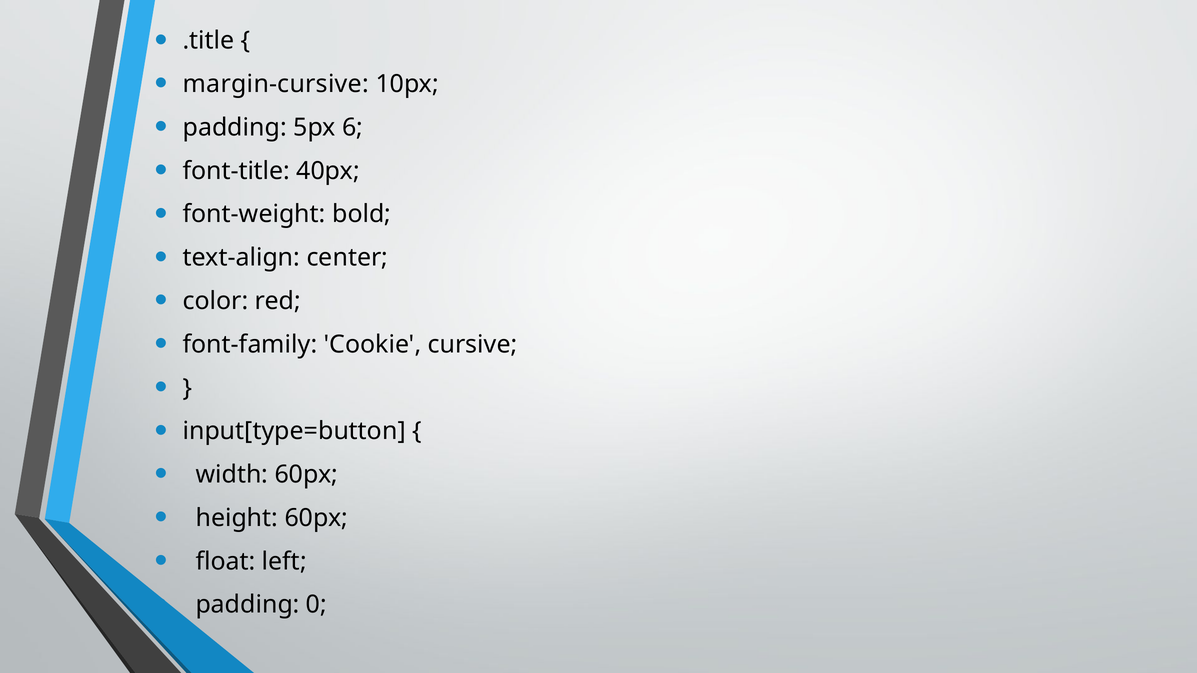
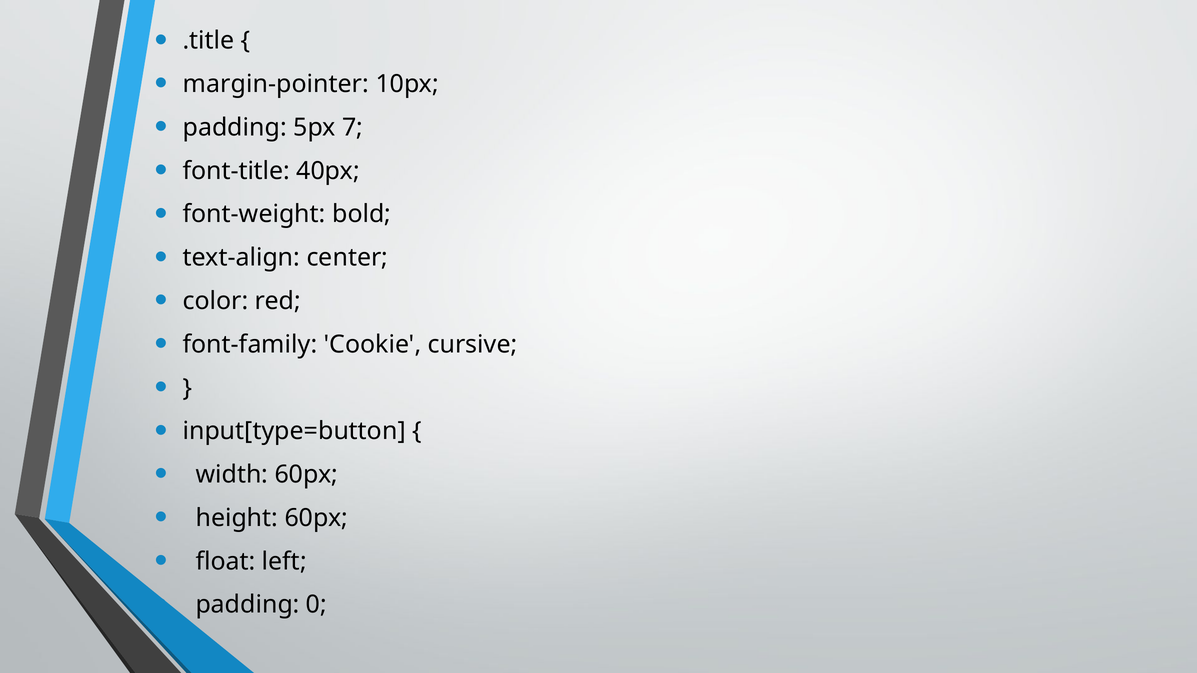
margin-cursive: margin-cursive -> margin-pointer
6: 6 -> 7
